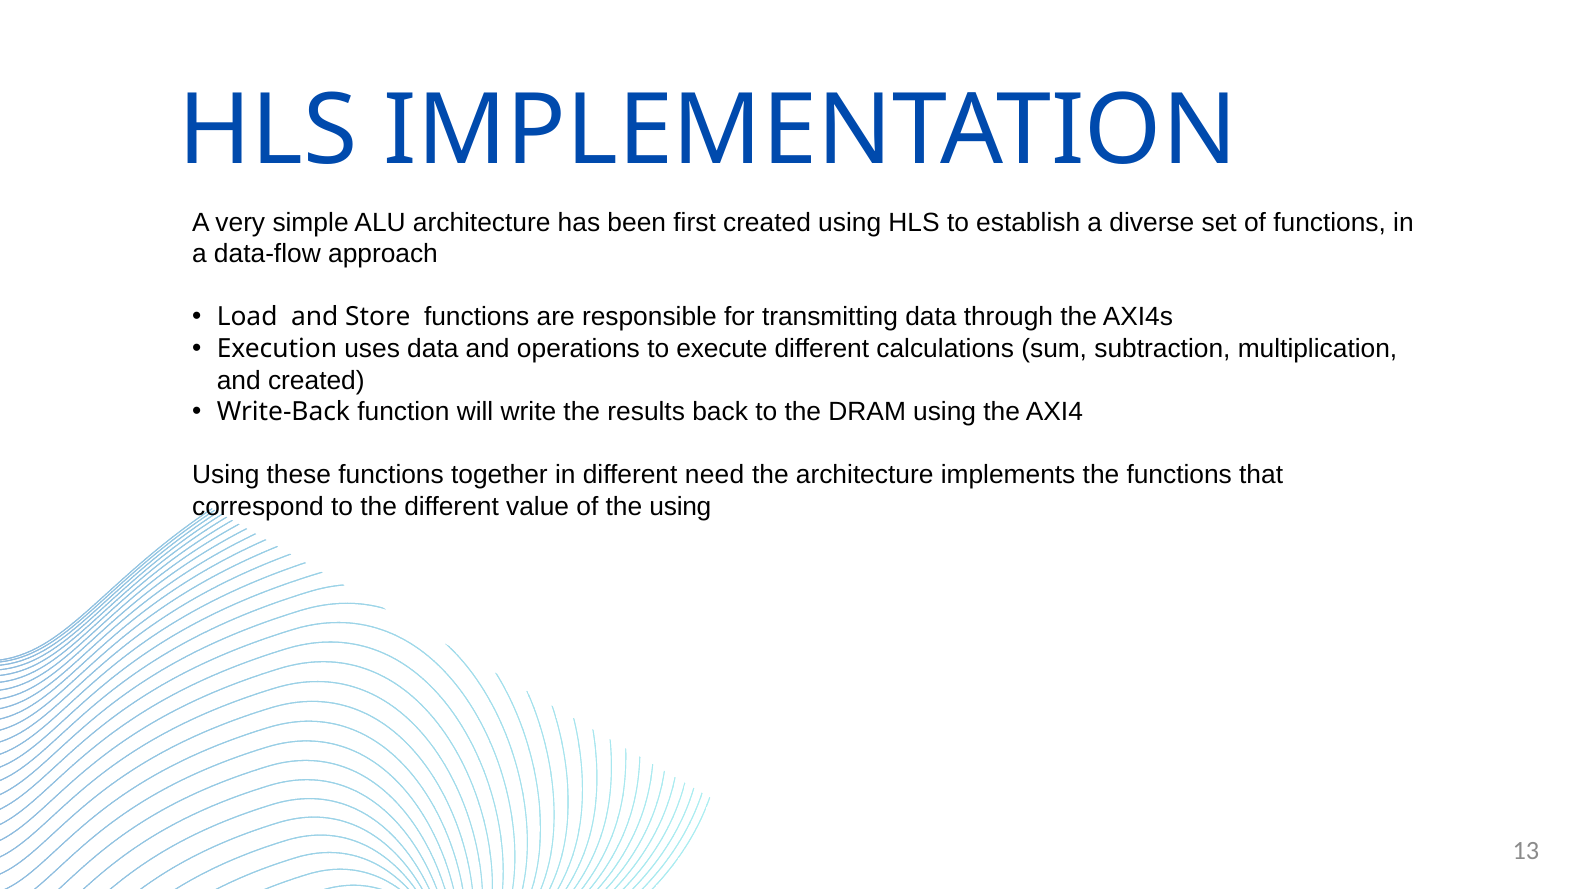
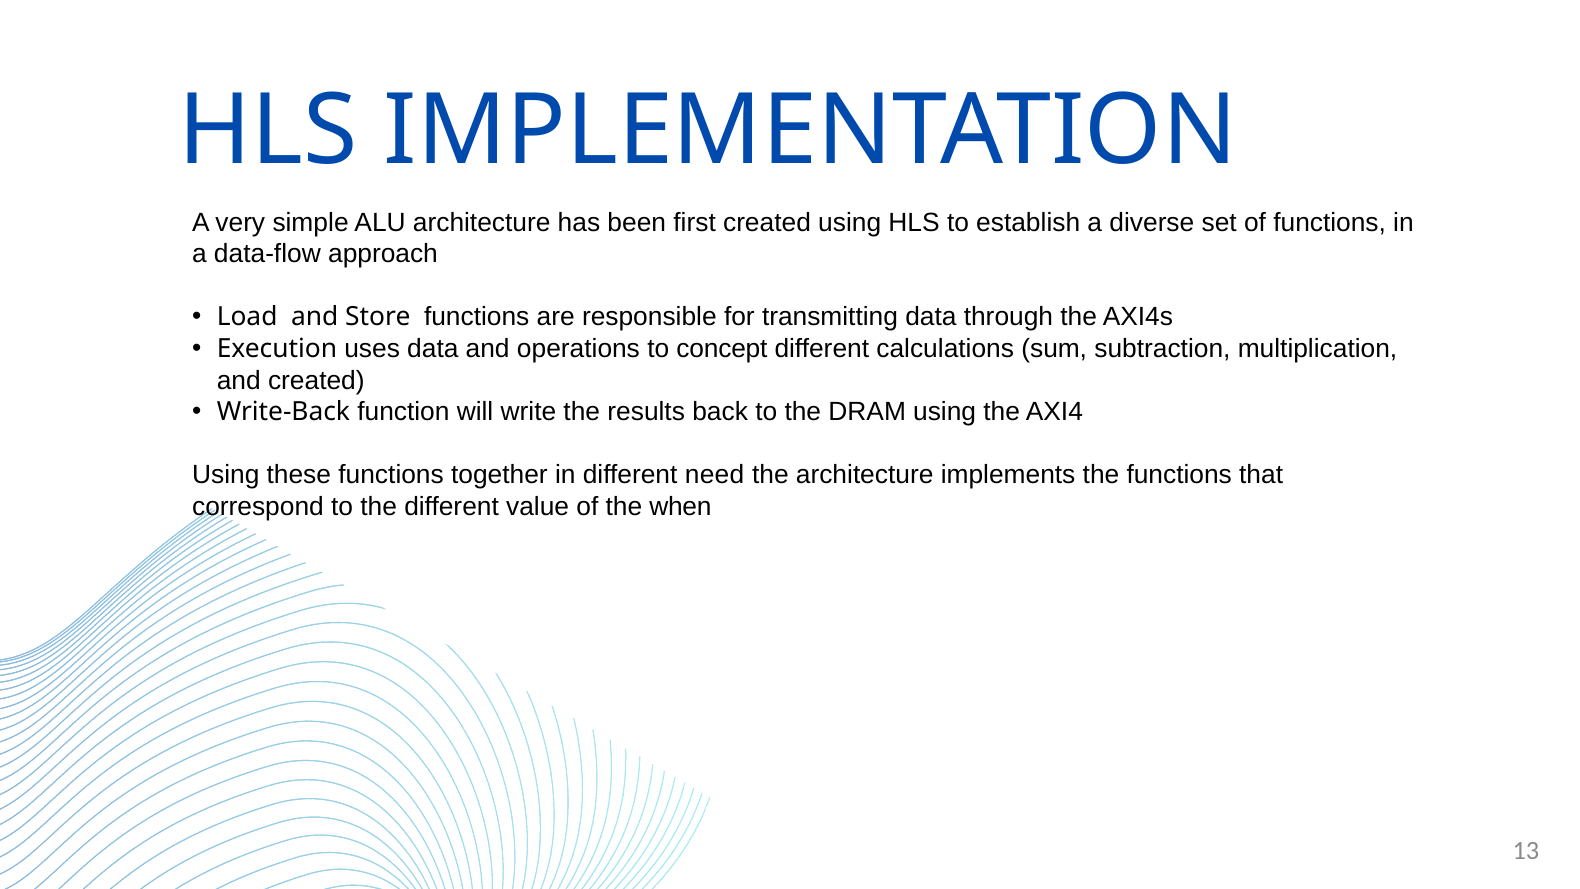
execute: execute -> concept
the using: using -> when
